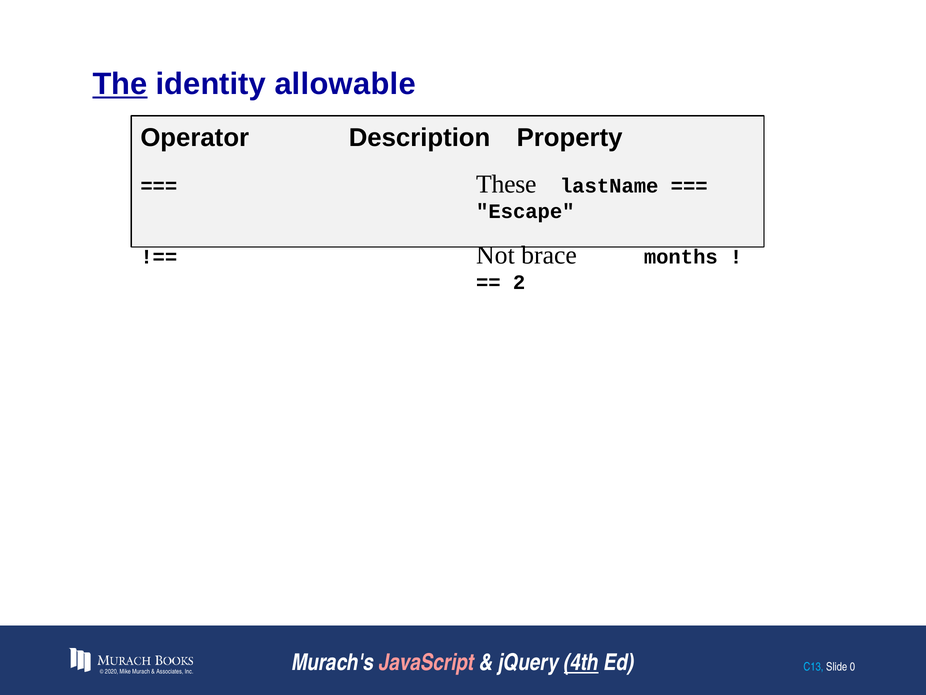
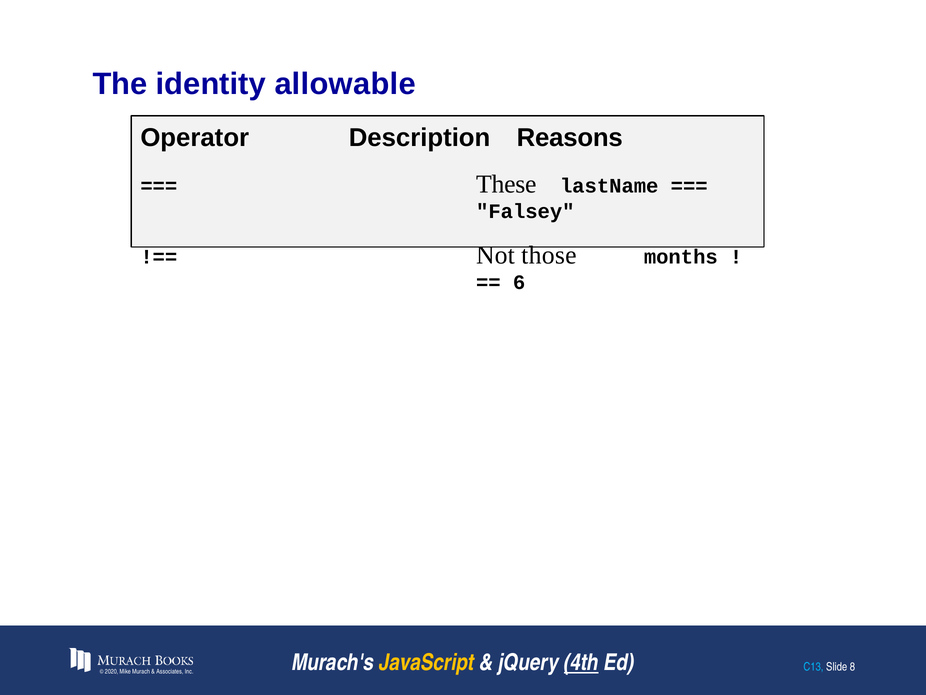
The underline: present -> none
Property: Property -> Reasons
Escape: Escape -> Falsey
brace: brace -> those
2: 2 -> 6
JavaScript colour: pink -> yellow
0: 0 -> 8
